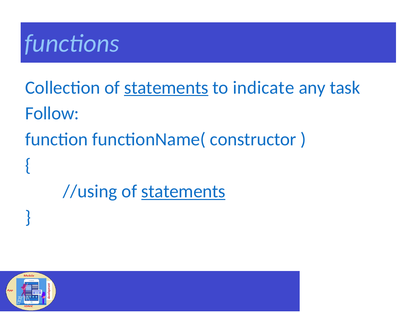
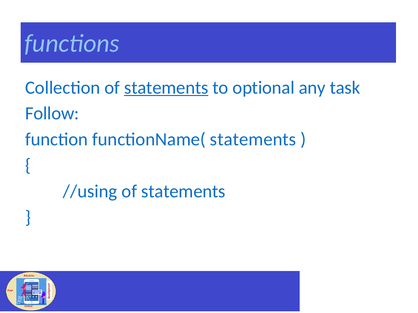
indicate: indicate -> optional
functionName( constructor: constructor -> statements
statements at (183, 192) underline: present -> none
